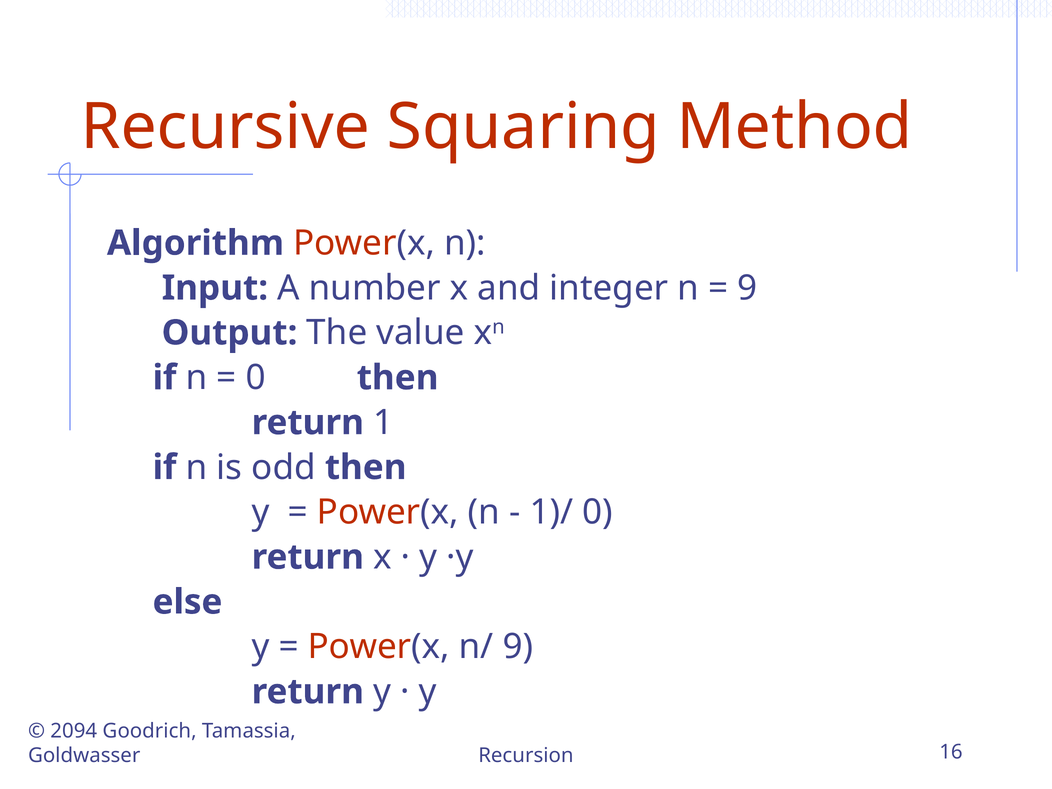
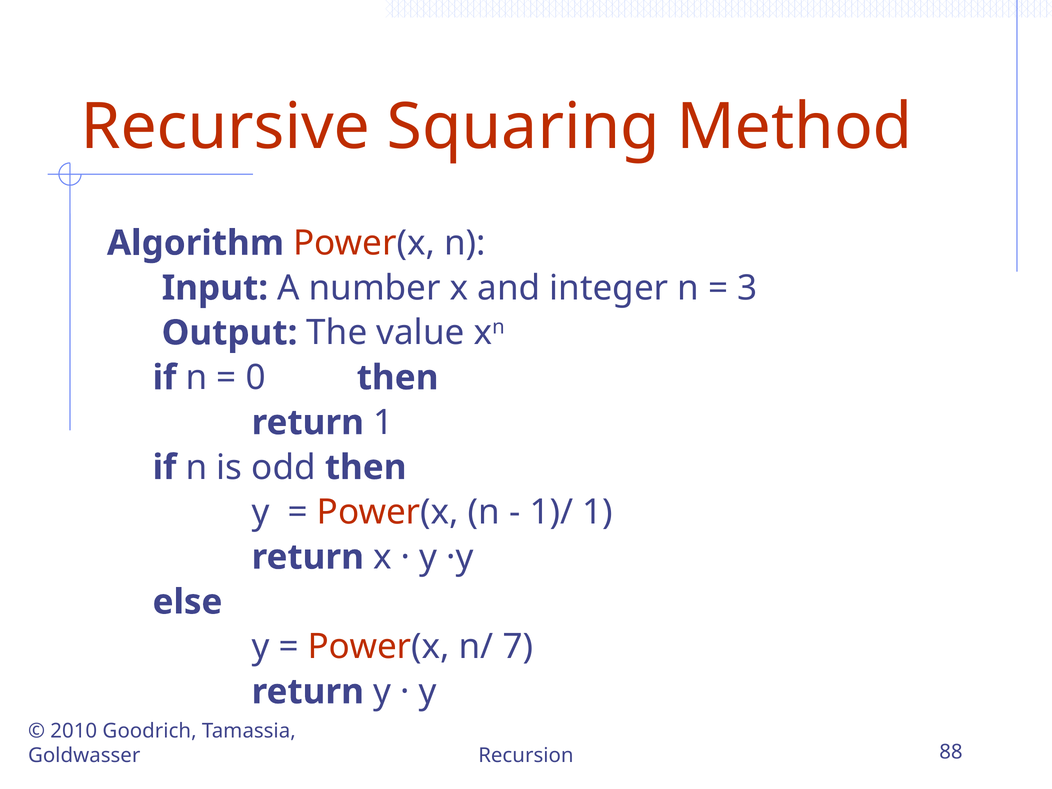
9 at (747, 288): 9 -> 3
1)/ 0: 0 -> 1
n/ 9: 9 -> 7
2094: 2094 -> 2010
16: 16 -> 88
